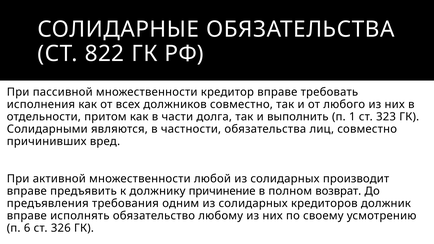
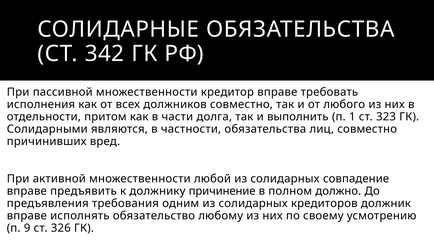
822: 822 -> 342
производит: производит -> совпадение
возврат: возврат -> должно
6: 6 -> 9
